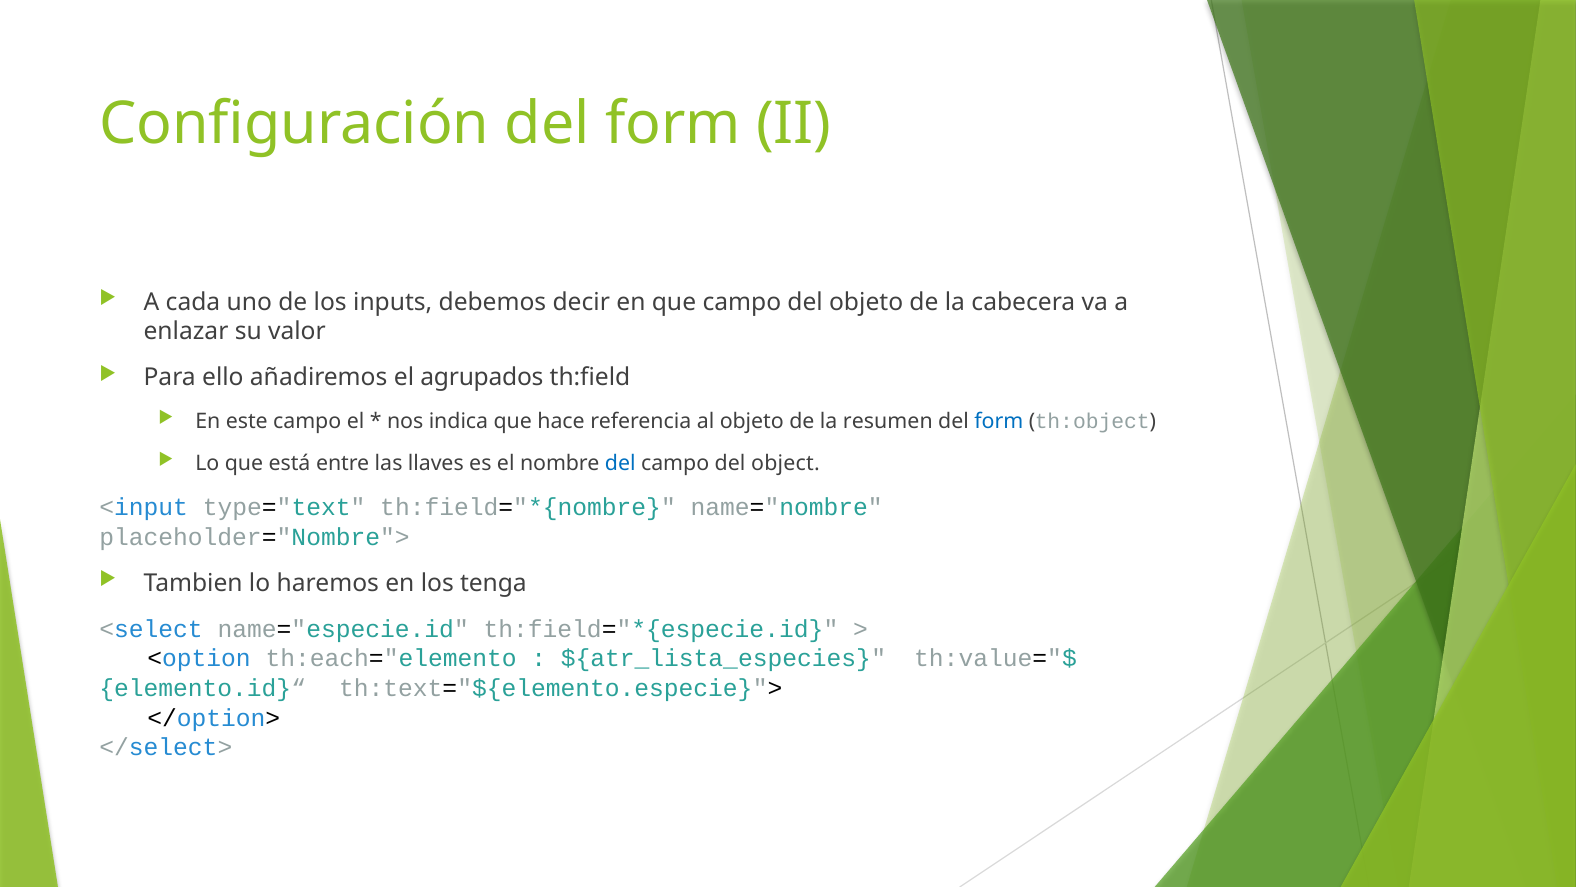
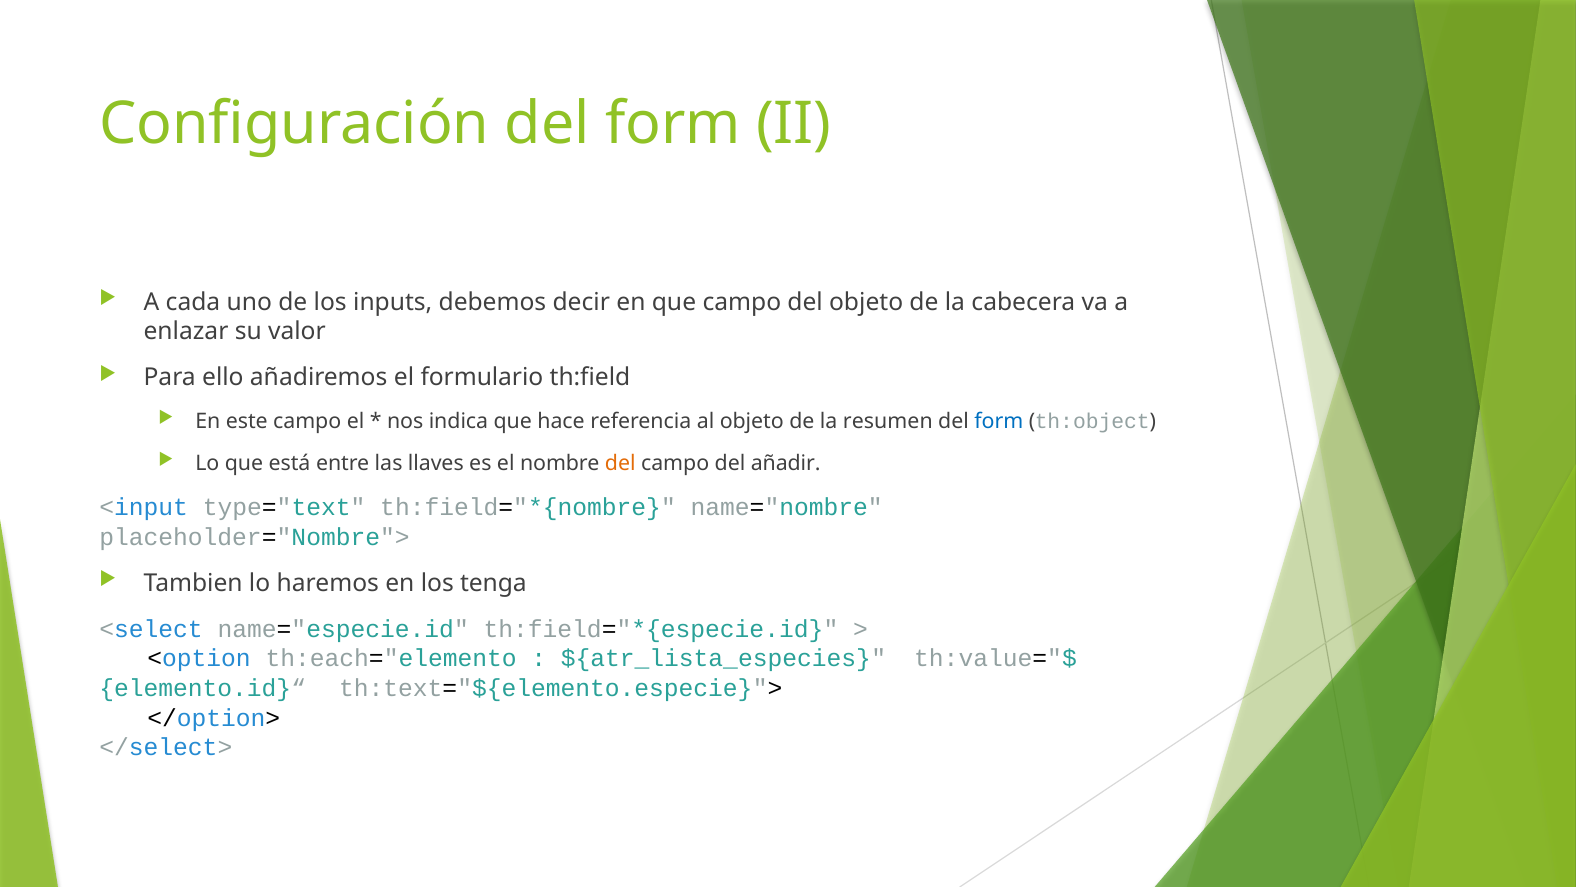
agrupados: agrupados -> formulario
del at (620, 463) colour: blue -> orange
object: object -> añadir
